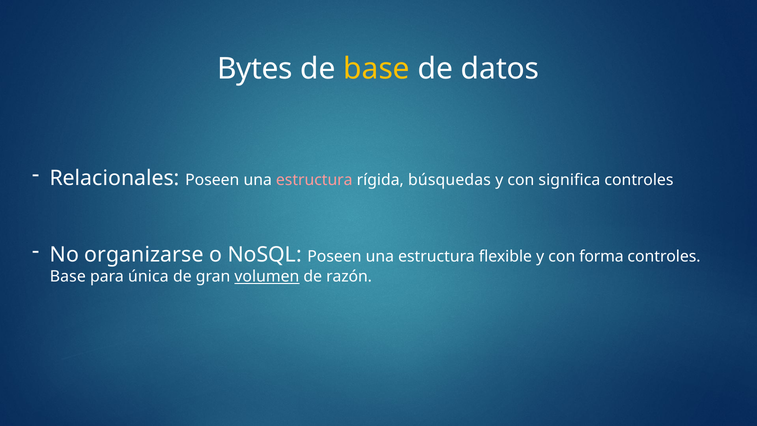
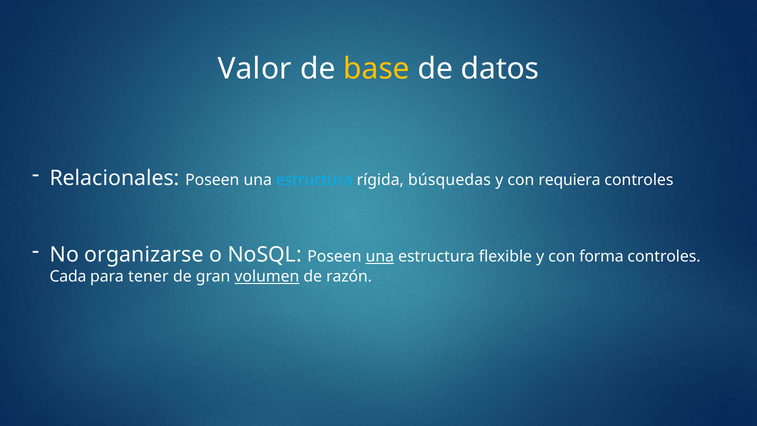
Bytes: Bytes -> Valor
estructura at (314, 180) colour: pink -> light blue
significa: significa -> requiera
una at (380, 257) underline: none -> present
Base at (68, 277): Base -> Cada
única: única -> tener
